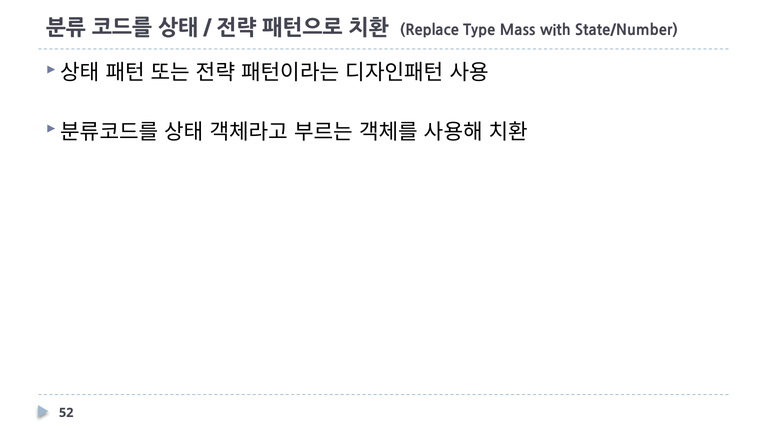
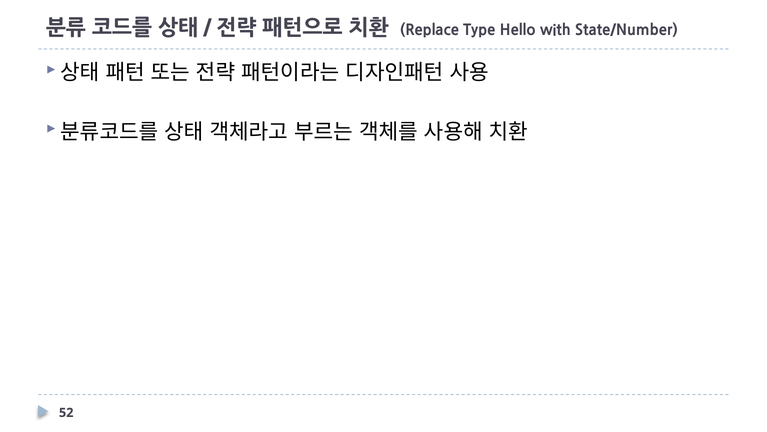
Mass: Mass -> Hello
